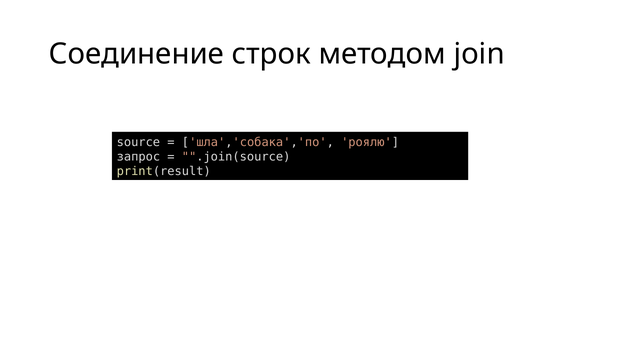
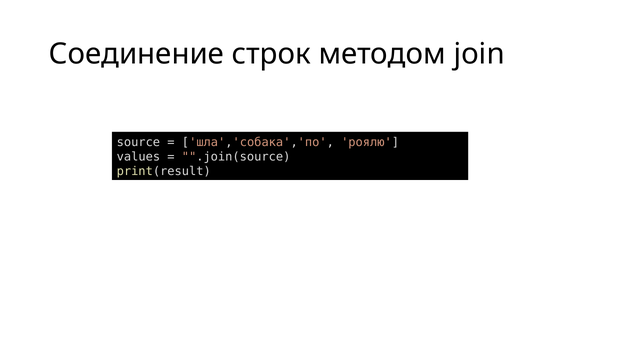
запрос: запрос -> values
